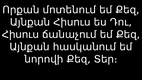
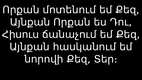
Այնքան Հիսուս: Հիսուս -> Որքան
